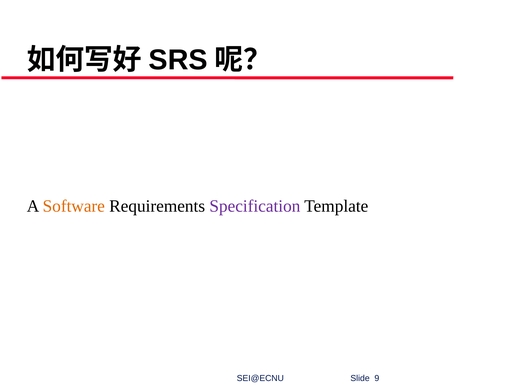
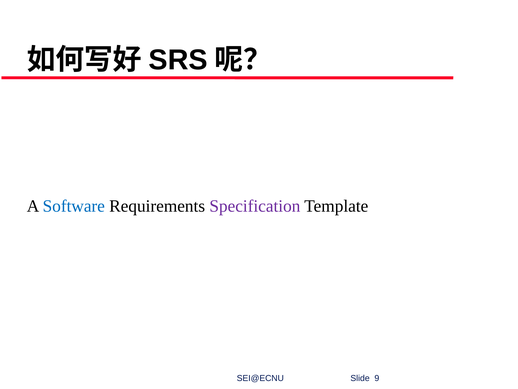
Software colour: orange -> blue
